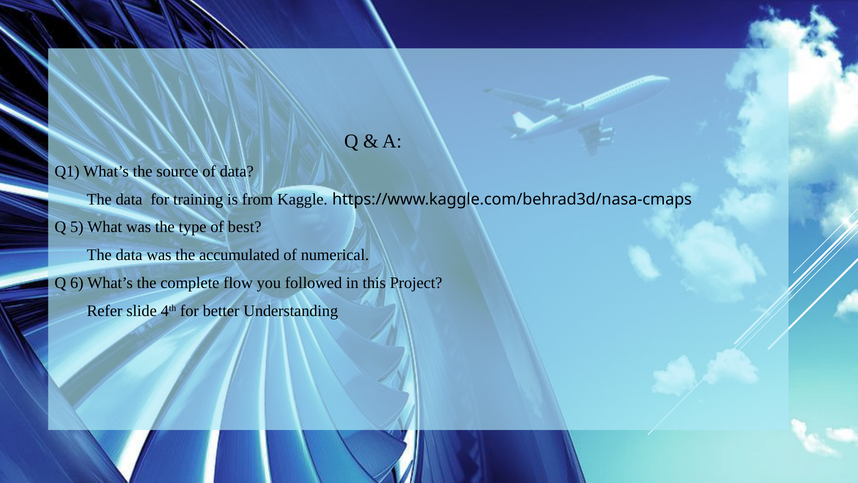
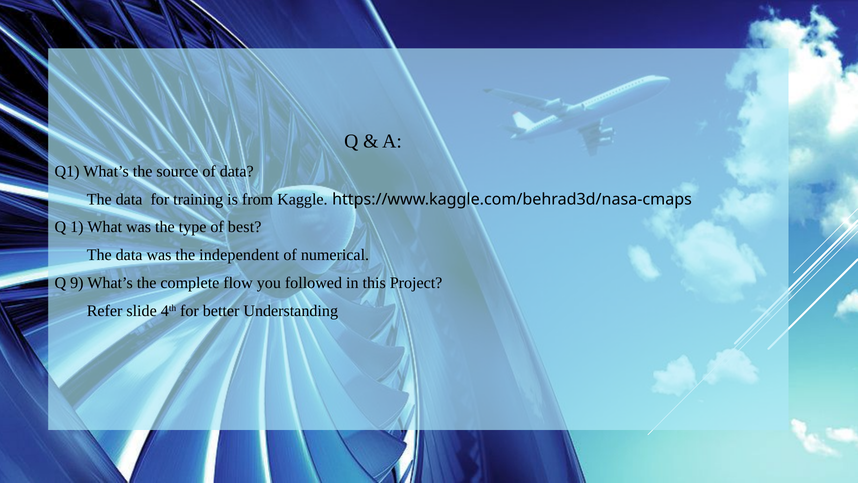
5: 5 -> 1
accumulated: accumulated -> independent
6: 6 -> 9
